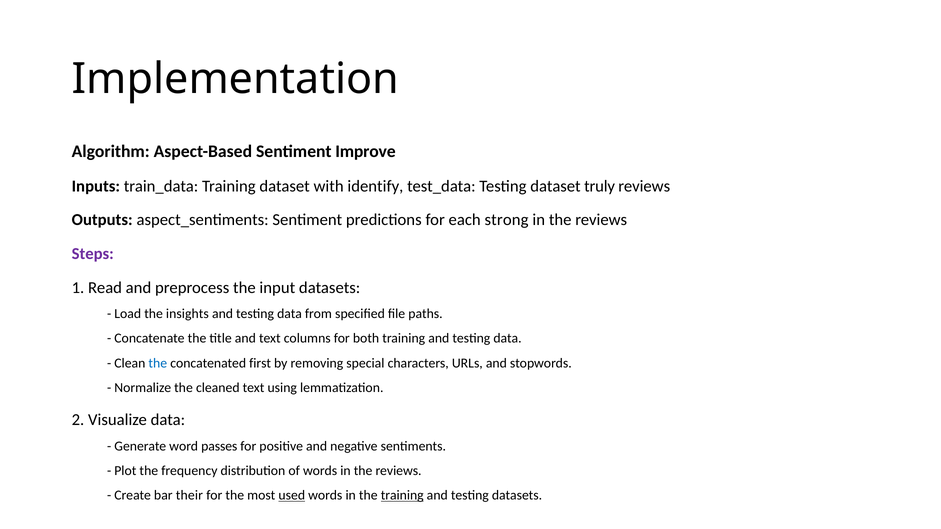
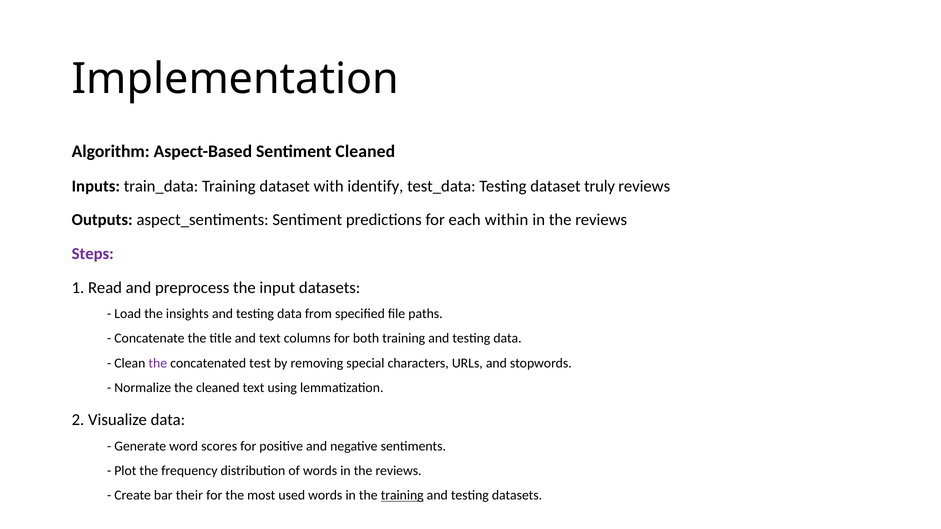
Sentiment Improve: Improve -> Cleaned
strong: strong -> within
the at (158, 363) colour: blue -> purple
first: first -> test
passes: passes -> scores
used underline: present -> none
